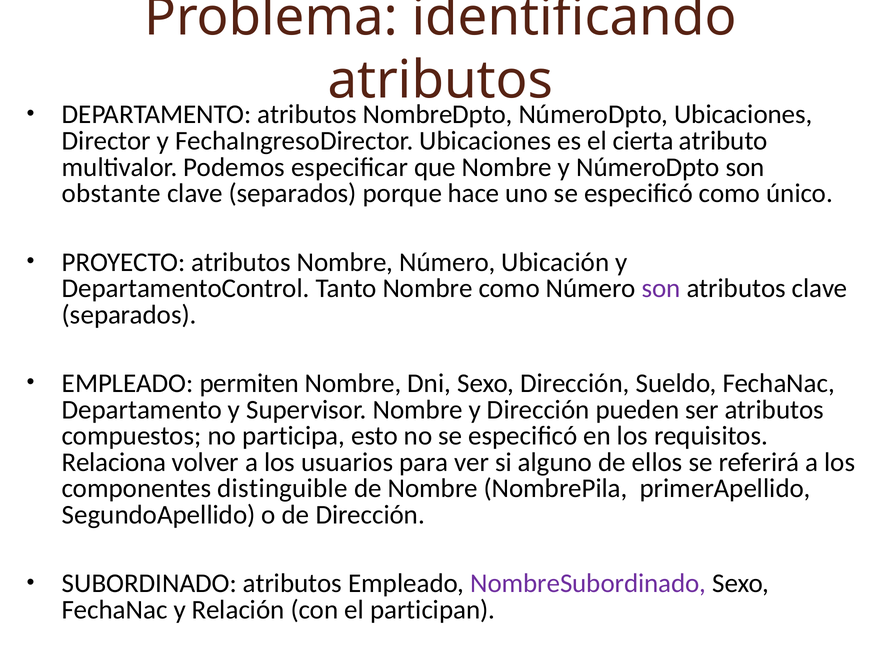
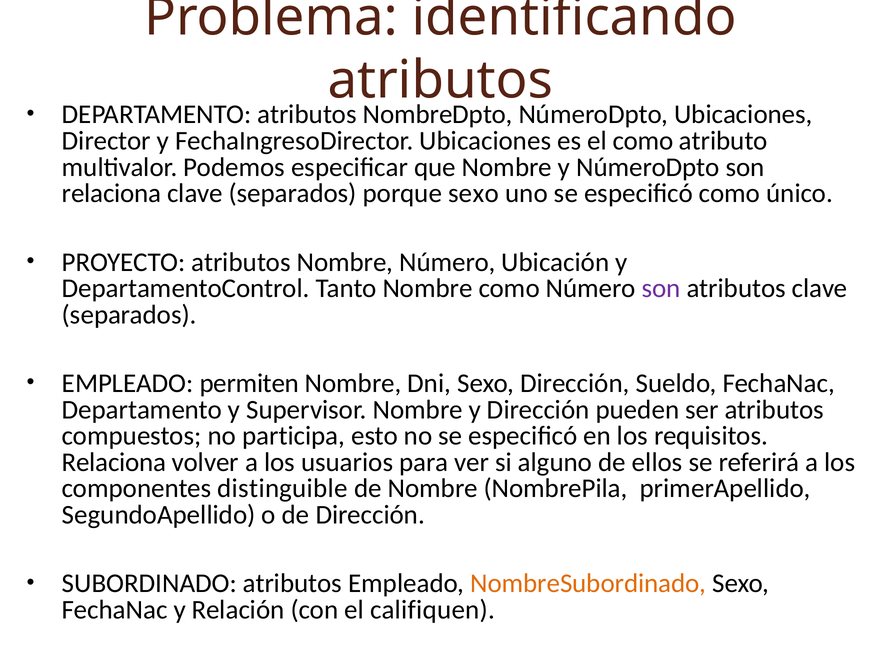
el cierta: cierta -> como
obstante at (111, 193): obstante -> relaciona
porque hace: hace -> sexo
NombreSubordinado colour: purple -> orange
participan: participan -> califiquen
